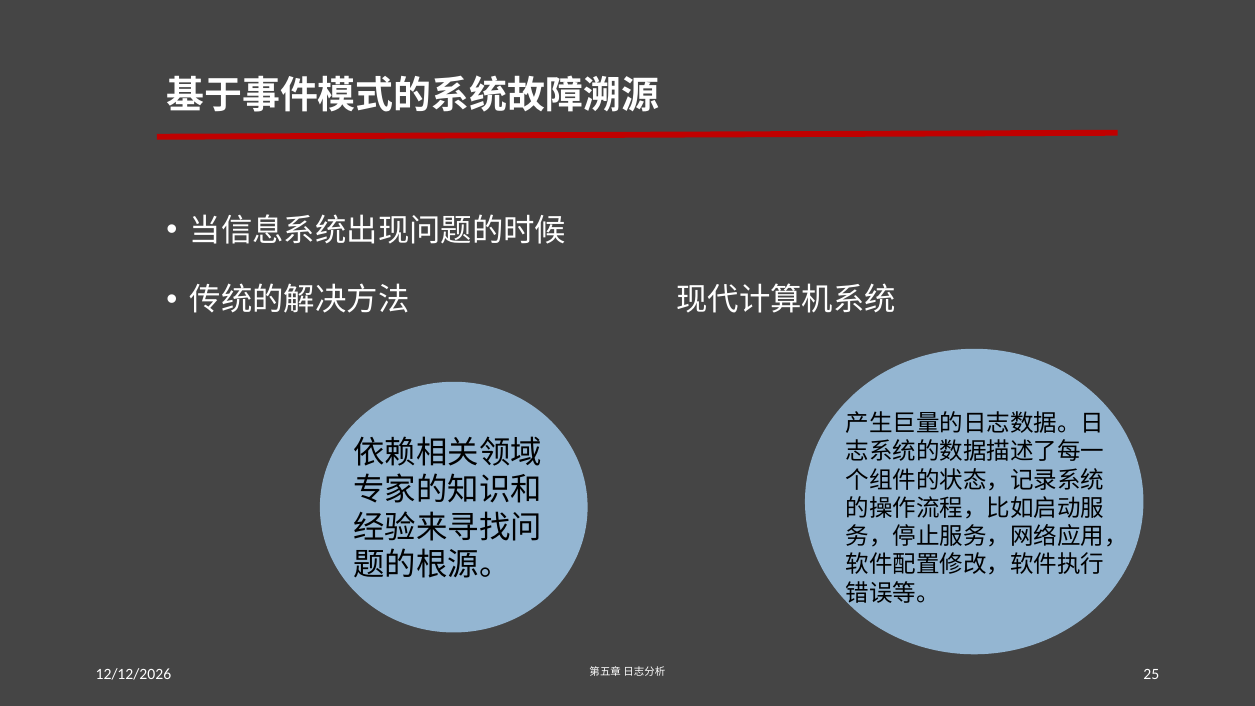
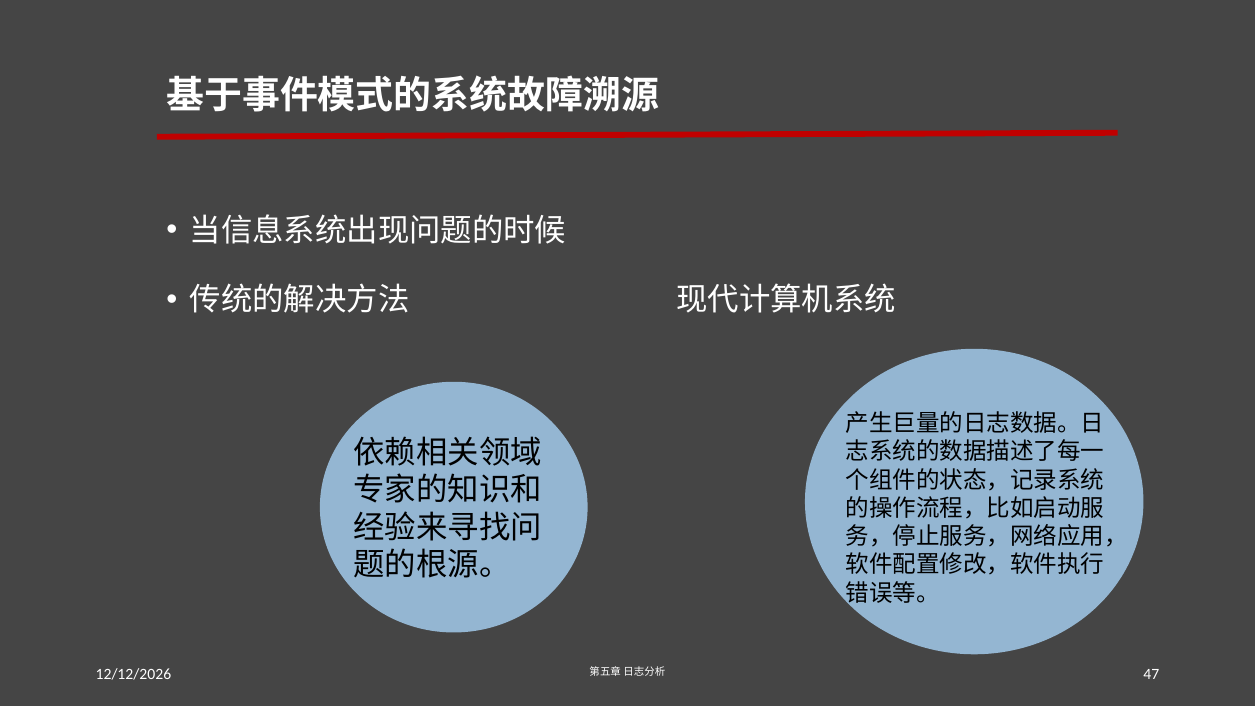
25: 25 -> 47
